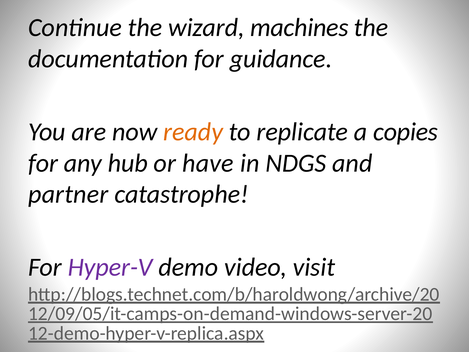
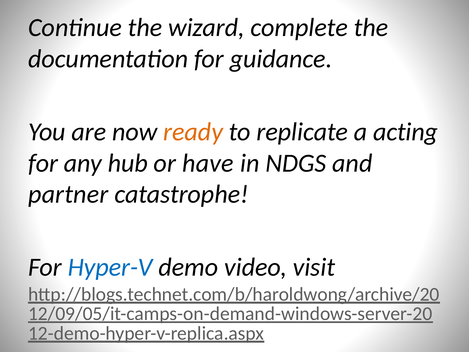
machines: machines -> complete
copies: copies -> acting
Hyper-V colour: purple -> blue
